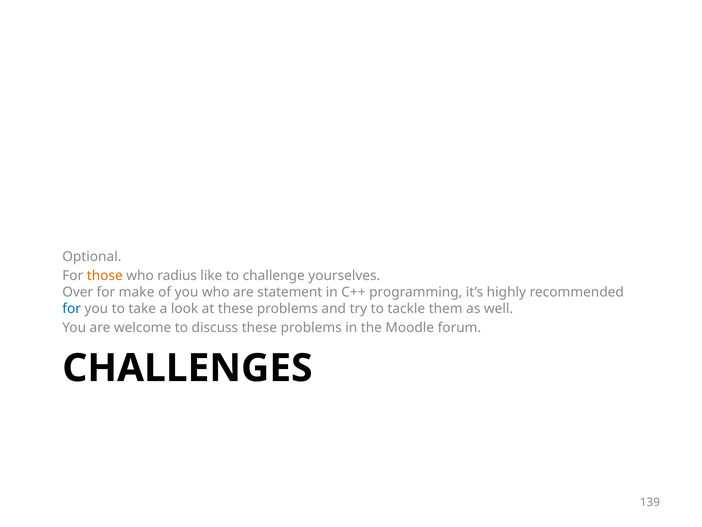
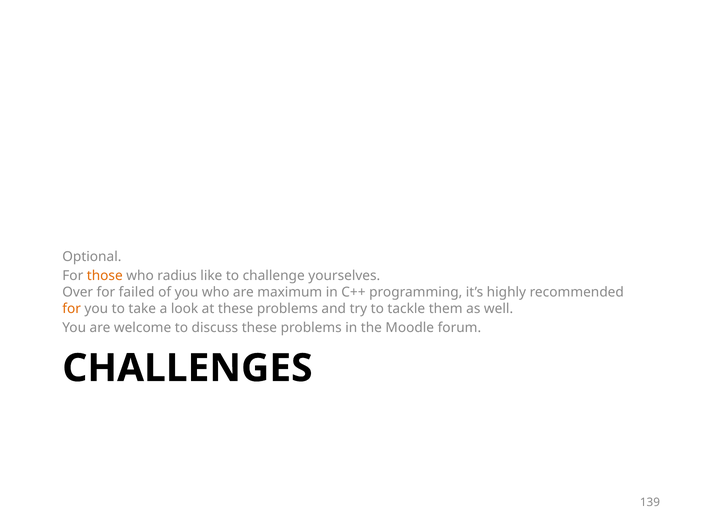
make: make -> failed
statement: statement -> maximum
for at (72, 308) colour: blue -> orange
